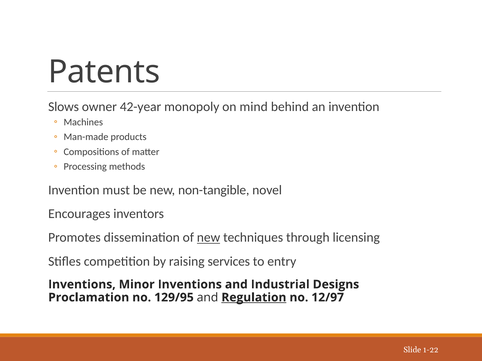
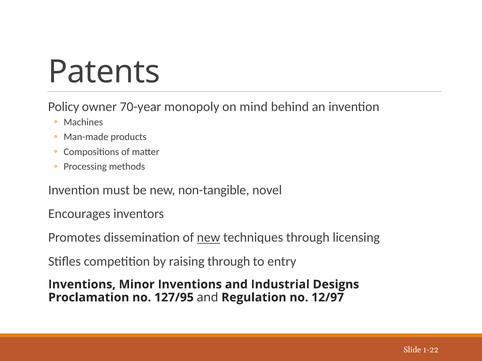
Slows: Slows -> Policy
42-year: 42-year -> 70-year
raising services: services -> through
129/95: 129/95 -> 127/95
Regulation underline: present -> none
